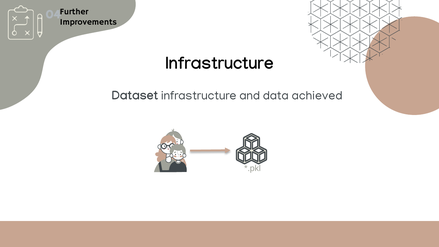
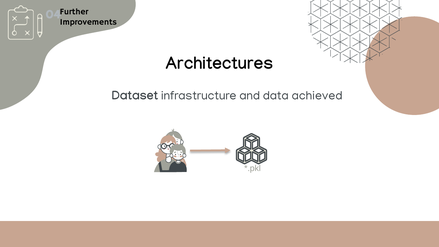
Infrastructure at (220, 63): Infrastructure -> Architectures
